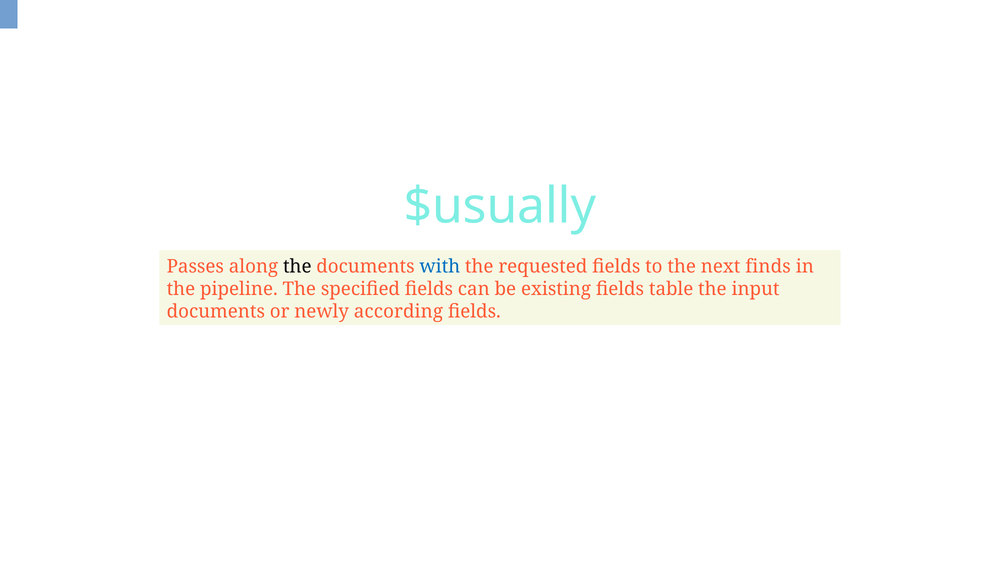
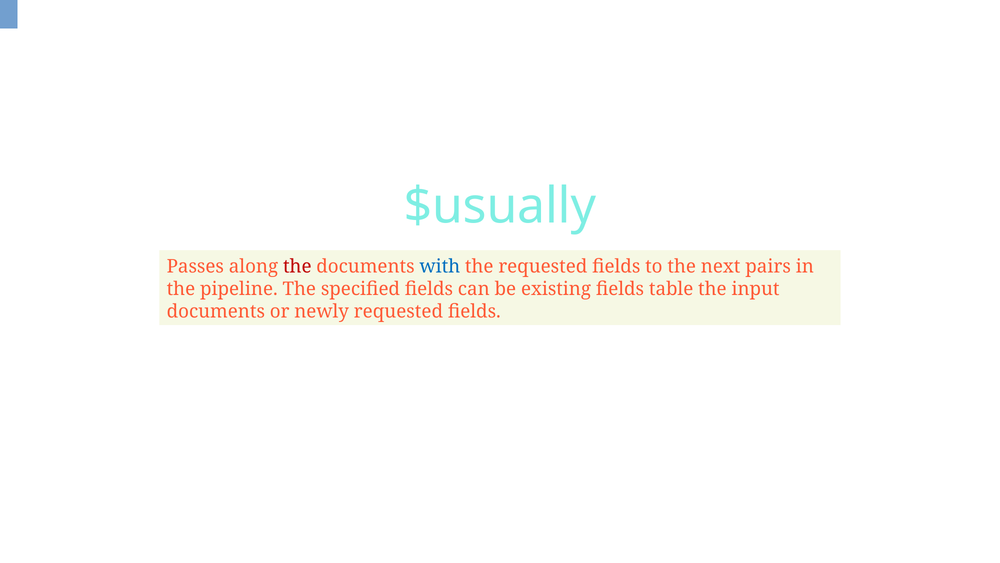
the at (297, 266) colour: black -> red
finds: finds -> pairs
newly according: according -> requested
